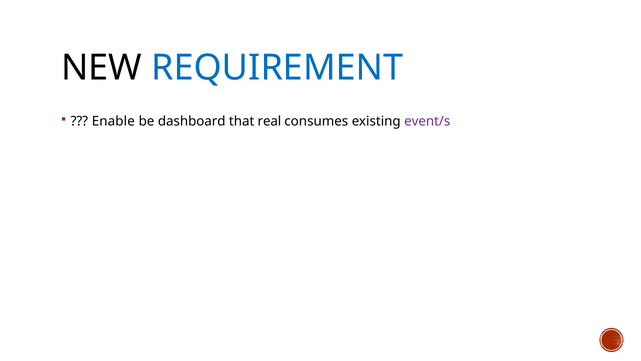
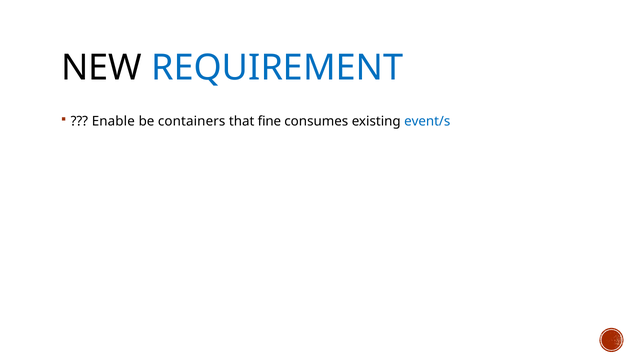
dashboard: dashboard -> containers
real: real -> fine
event/s colour: purple -> blue
